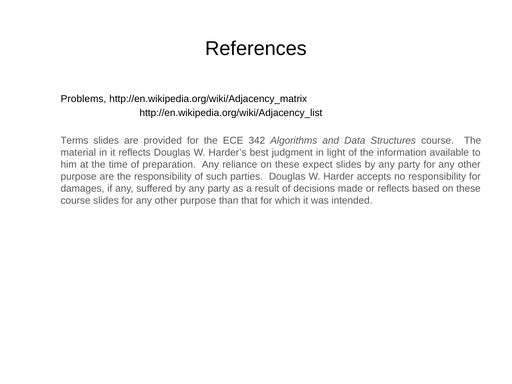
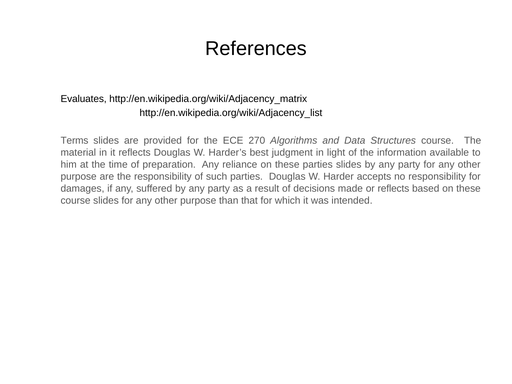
Problems: Problems -> Evaluates
342: 342 -> 270
these expect: expect -> parties
